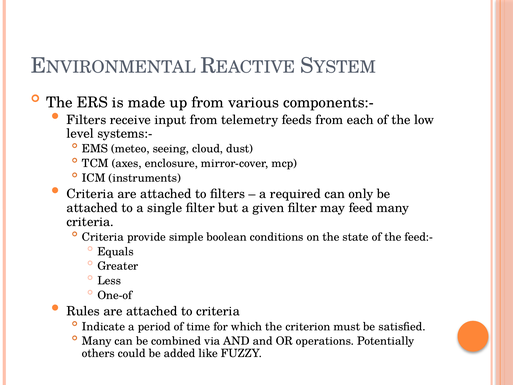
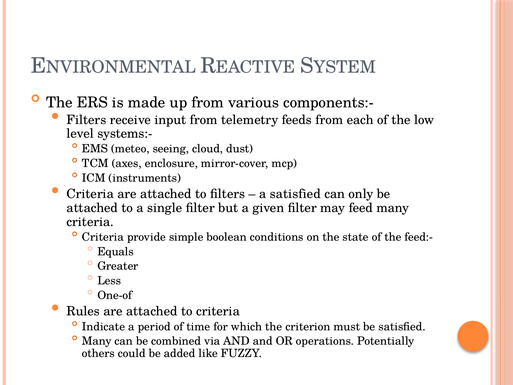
a required: required -> satisfied
